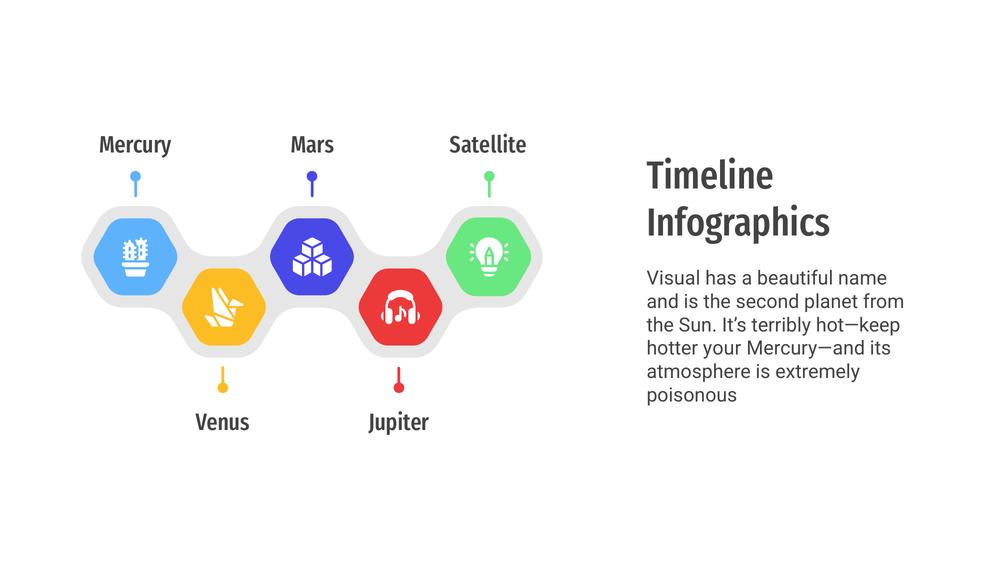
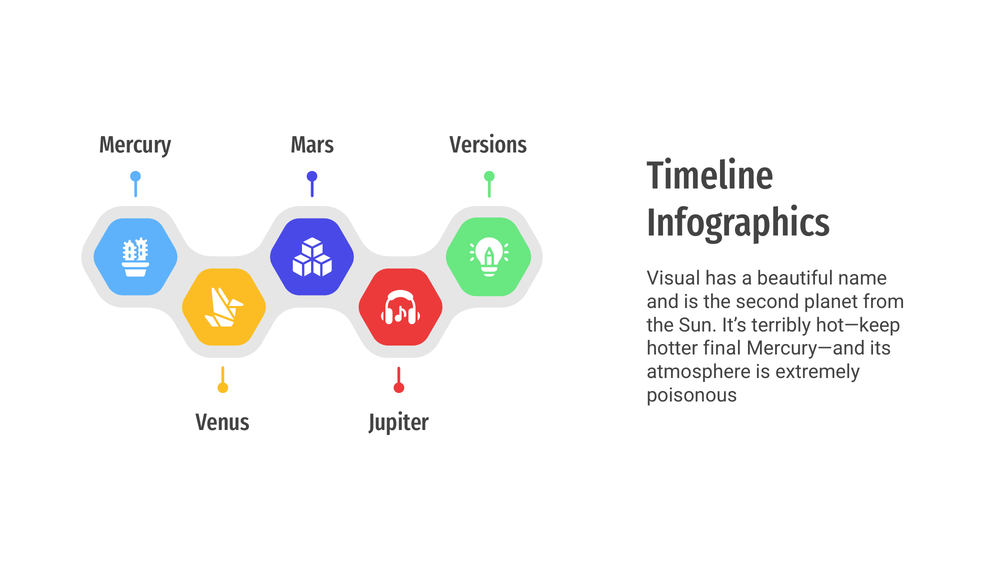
Satellite: Satellite -> Versions
your: your -> final
